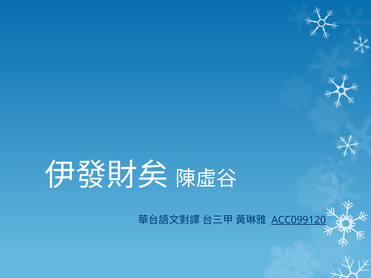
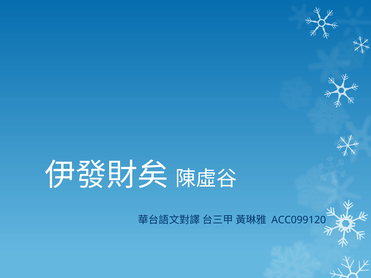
ACC099120 underline: present -> none
